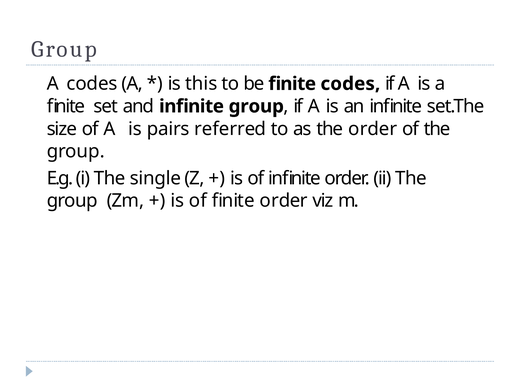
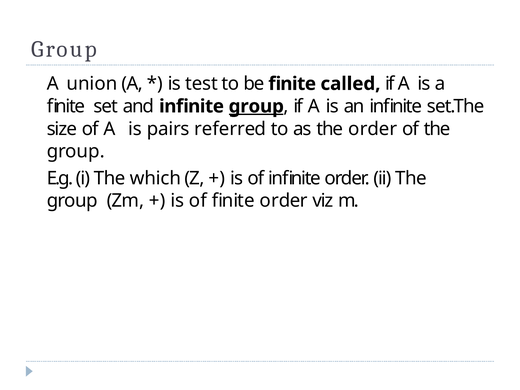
A codes: codes -> union
this: this -> test
finite codes: codes -> called
group at (256, 106) underline: none -> present
single: single -> which
